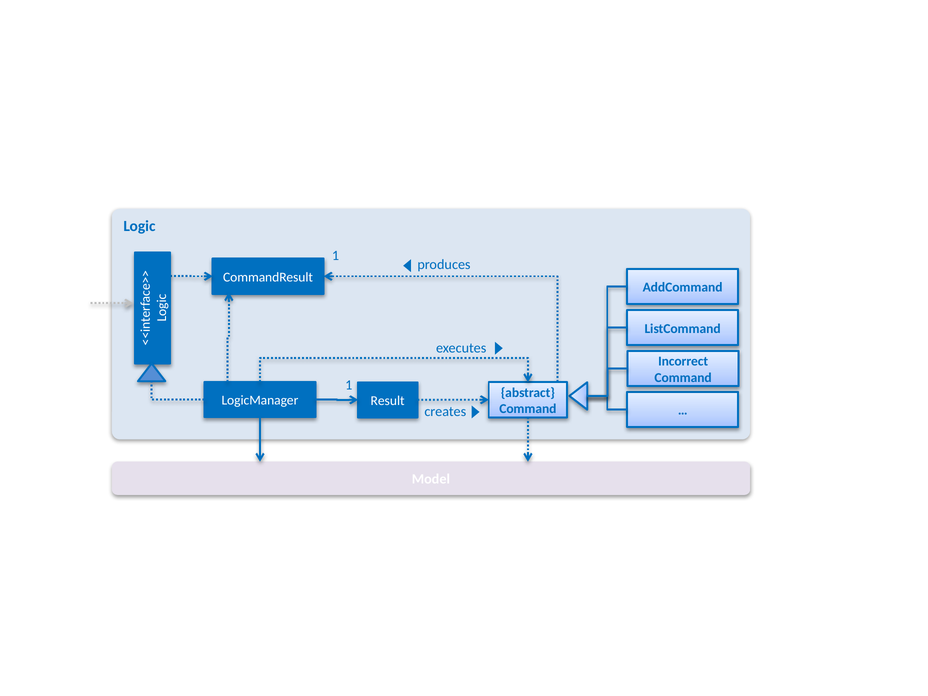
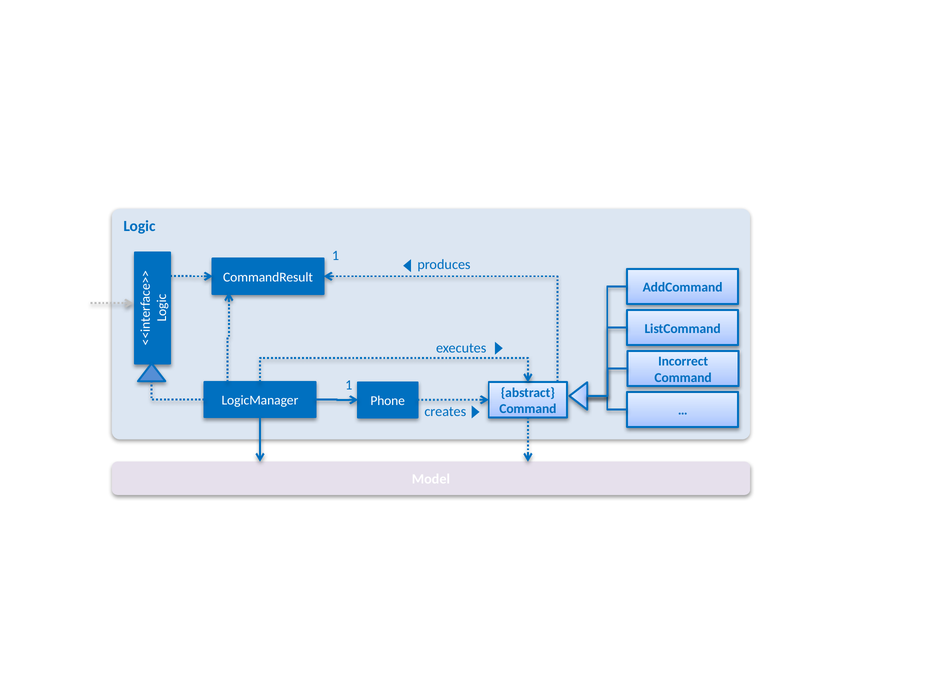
Result: Result -> Phone
